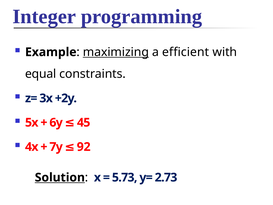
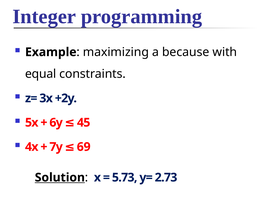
maximizing underline: present -> none
efficient: efficient -> because
92: 92 -> 69
